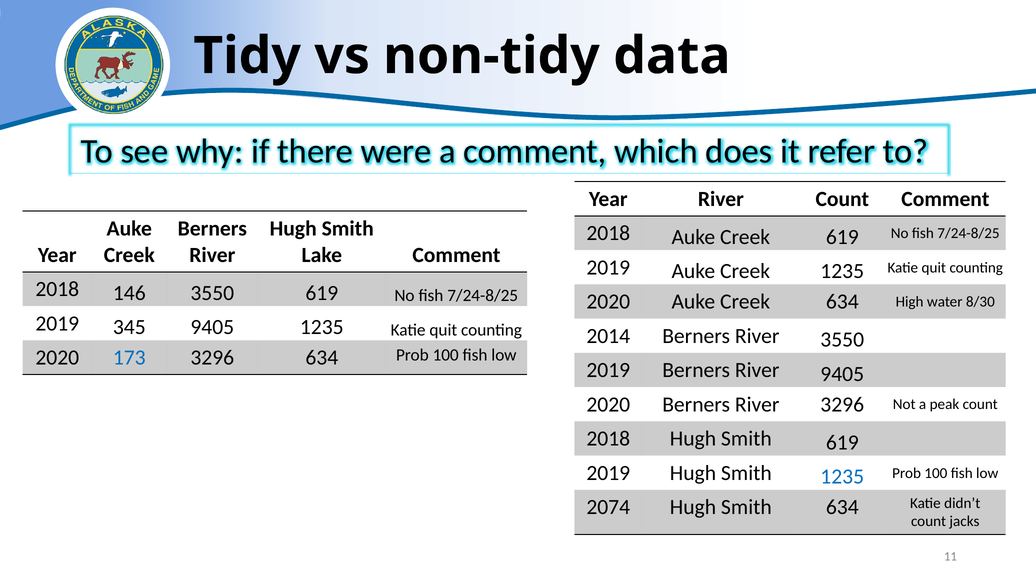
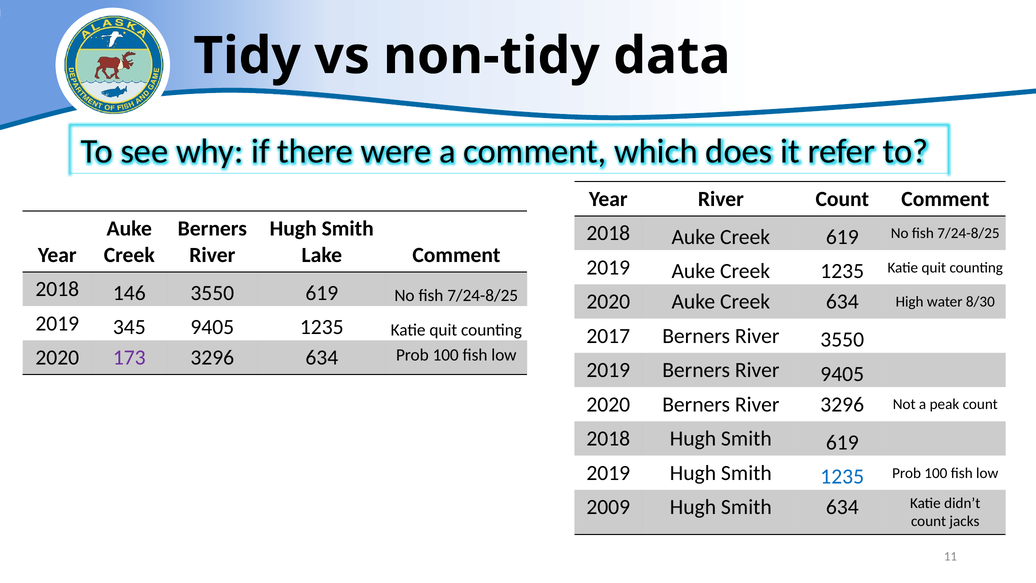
2014: 2014 -> 2017
173 colour: blue -> purple
2074: 2074 -> 2009
